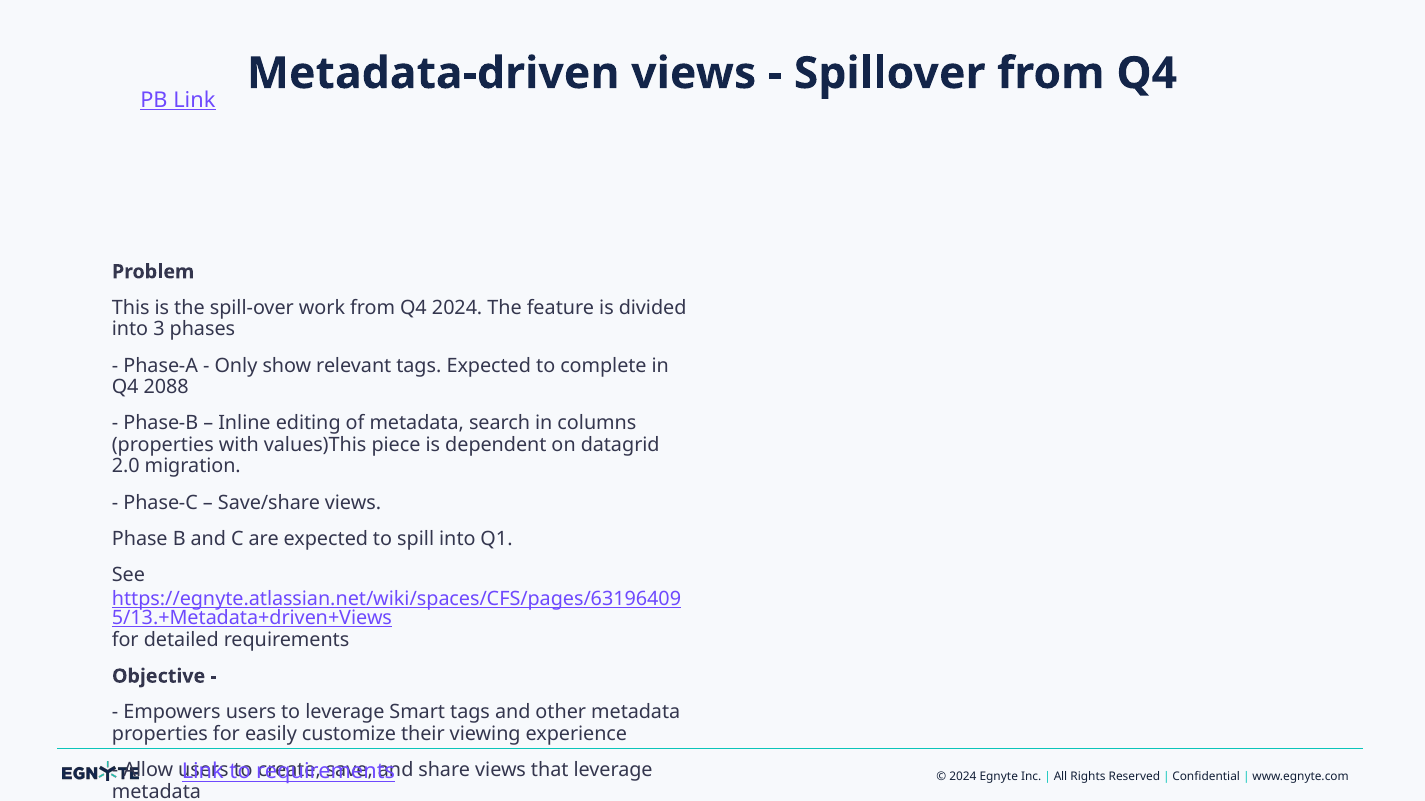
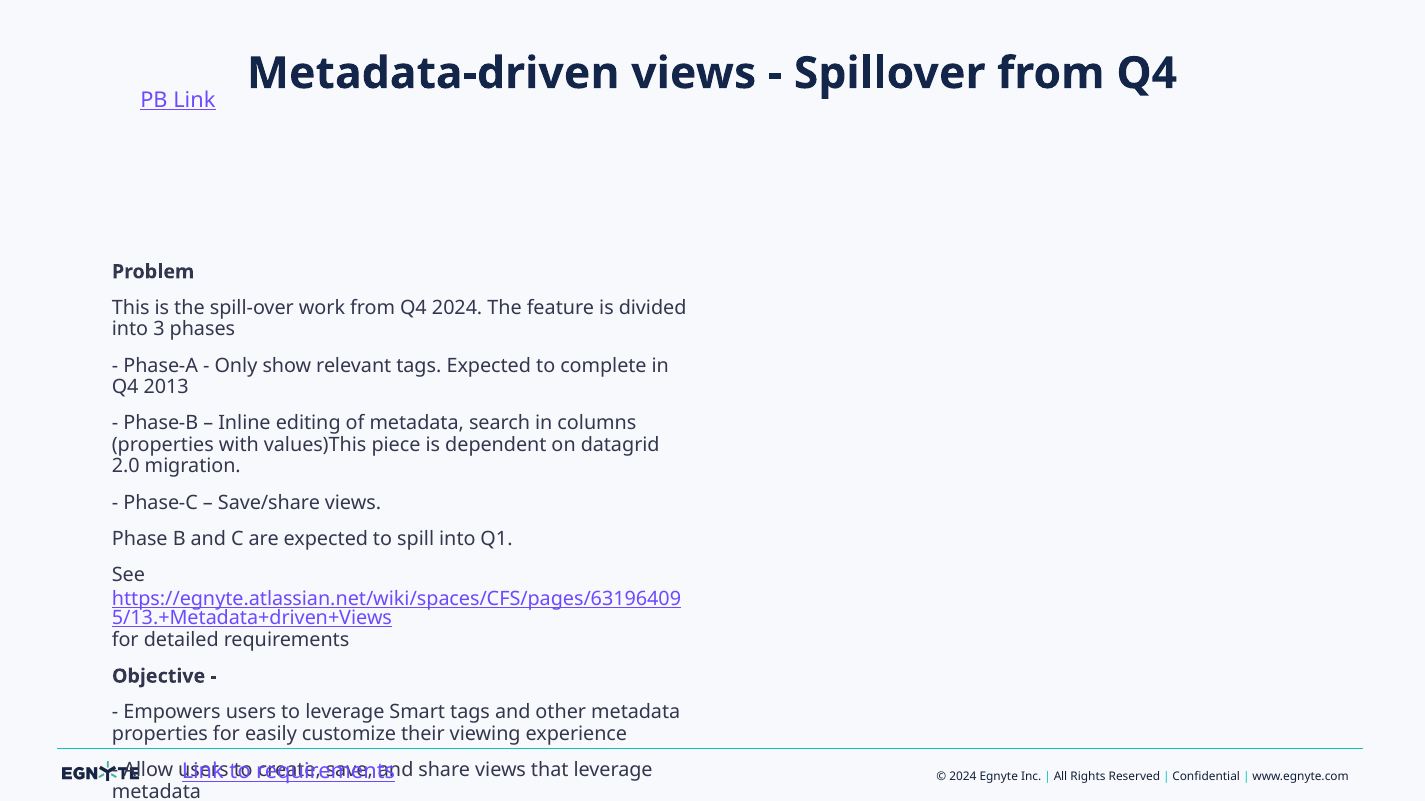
2088: 2088 -> 2013
